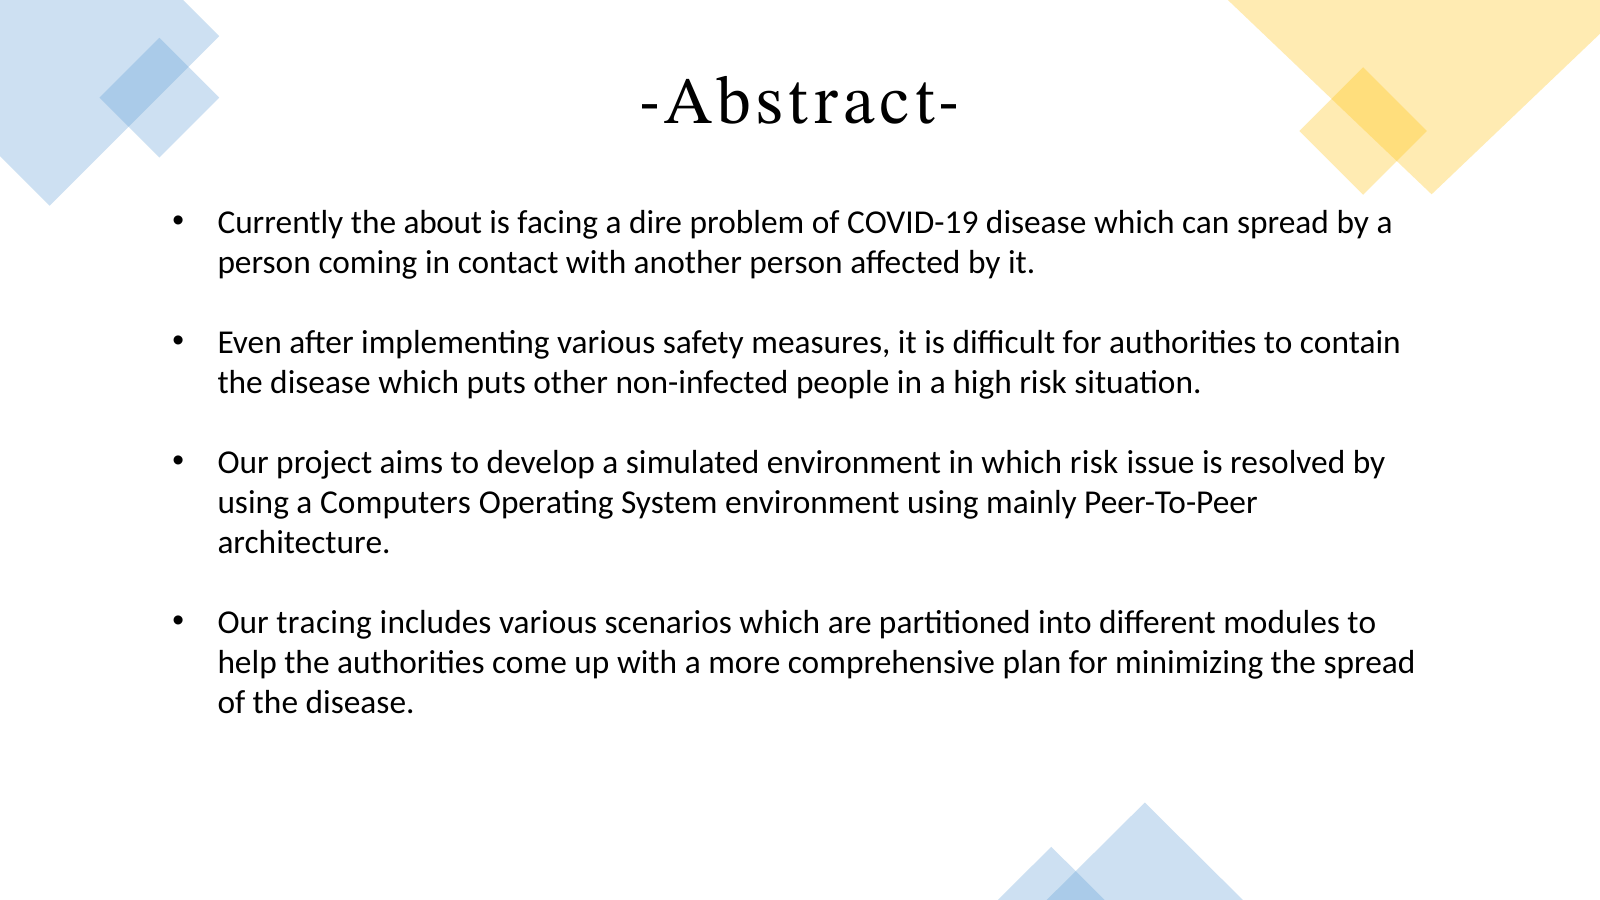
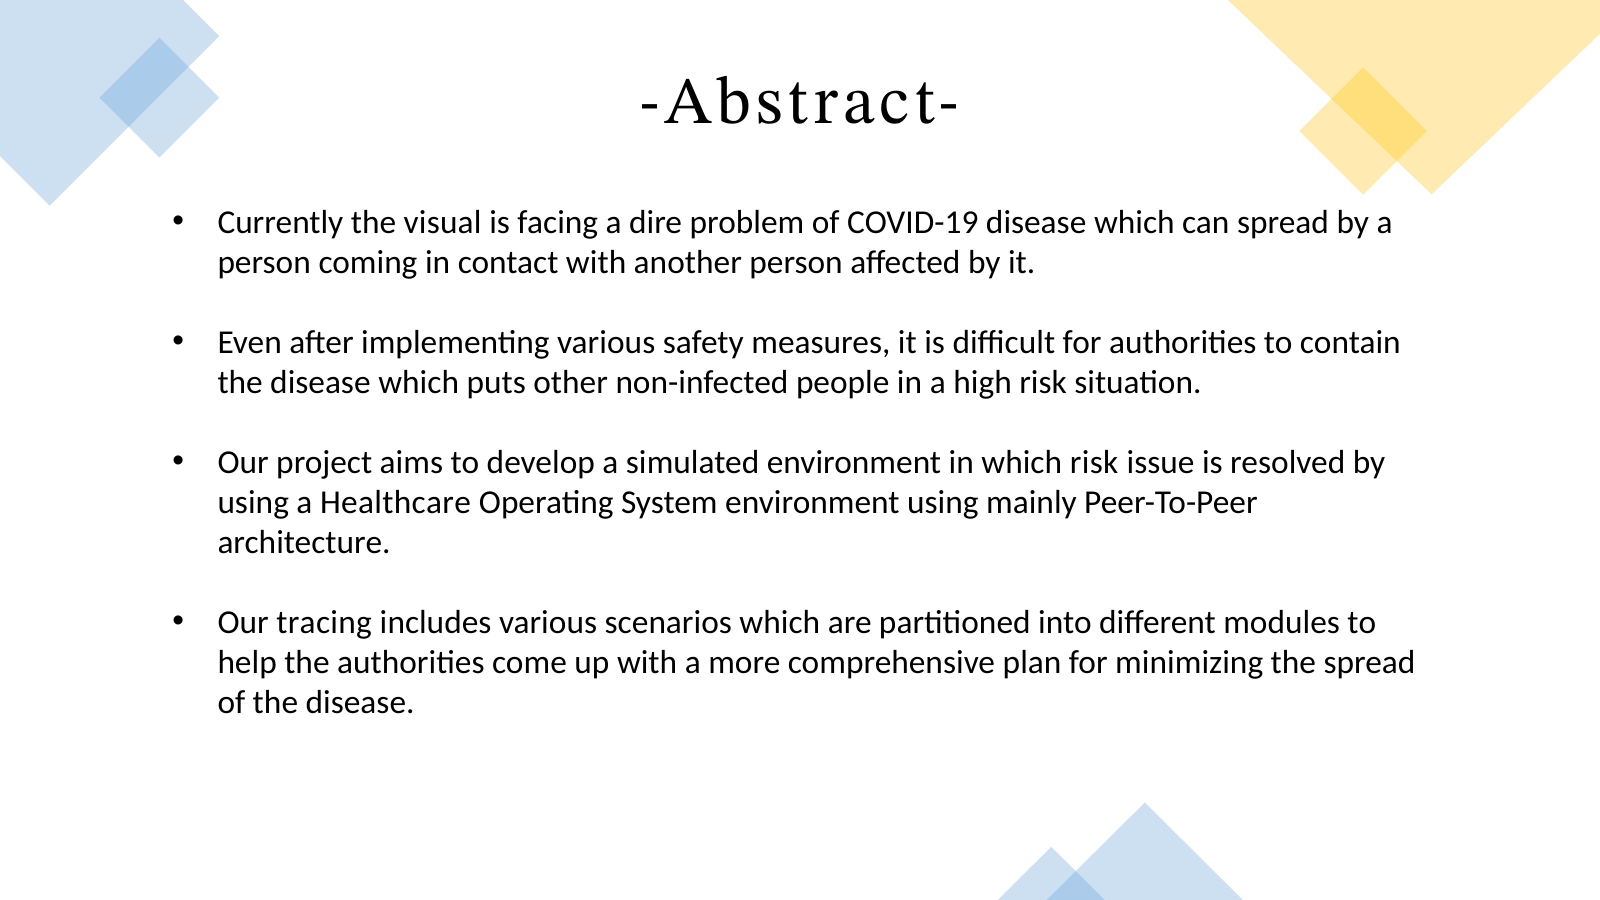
about: about -> visual
Computers: Computers -> Healthcare
